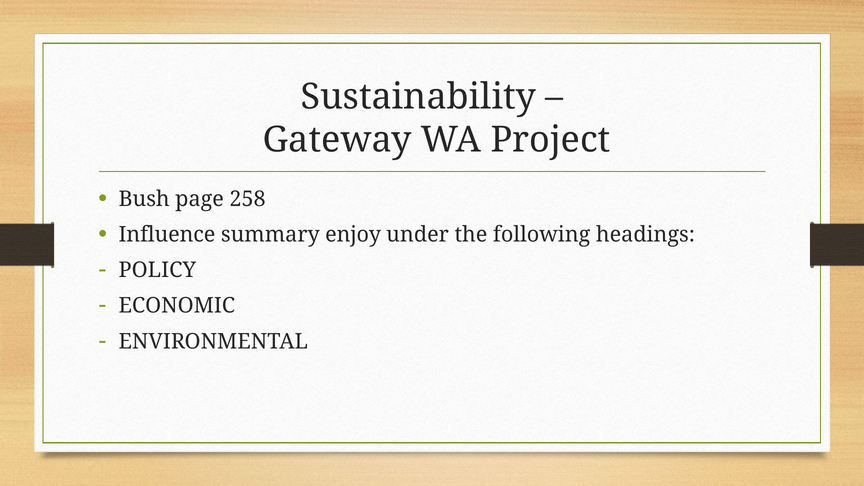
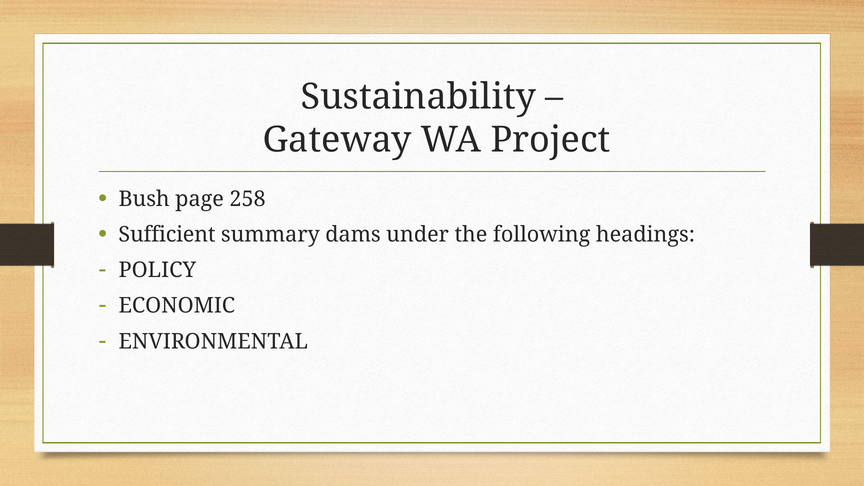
Influence: Influence -> Sufficient
enjoy: enjoy -> dams
